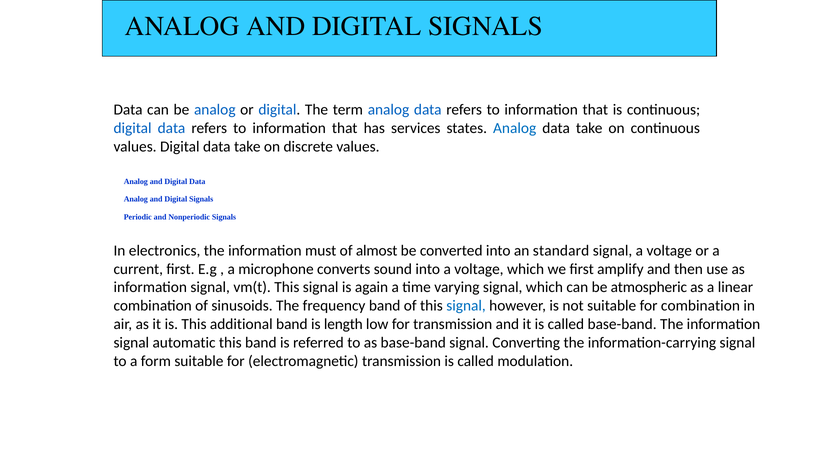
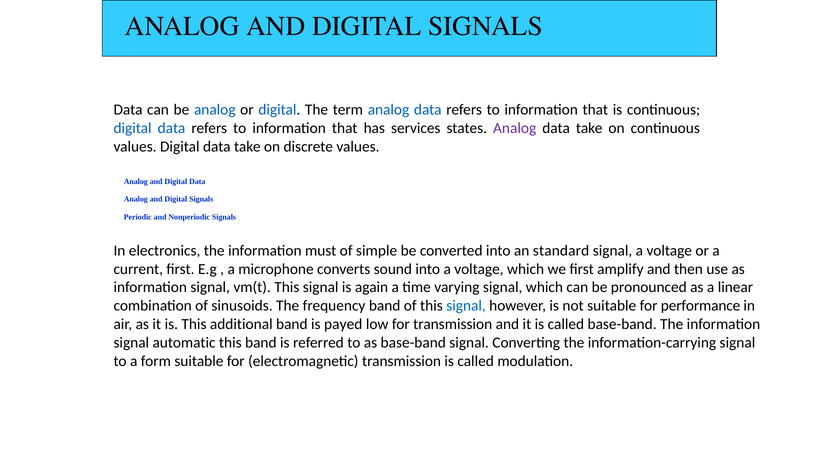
Analog at (515, 128) colour: blue -> purple
almost: almost -> simple
atmospheric: atmospheric -> pronounced
for combination: combination -> performance
length: length -> payed
